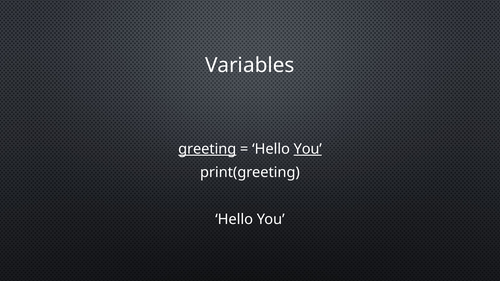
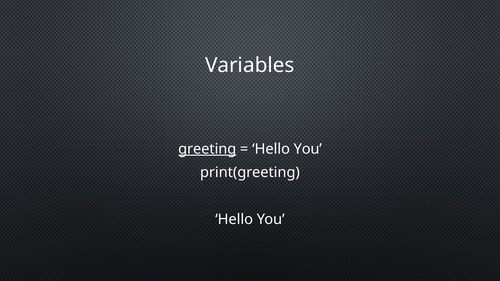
You at (308, 149) underline: present -> none
